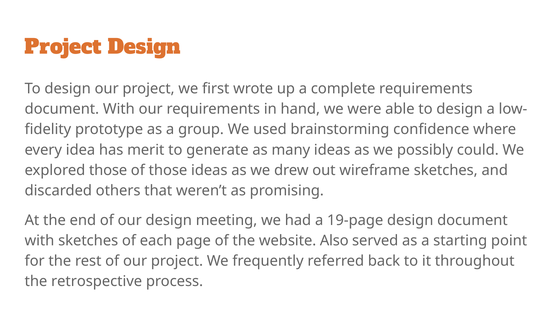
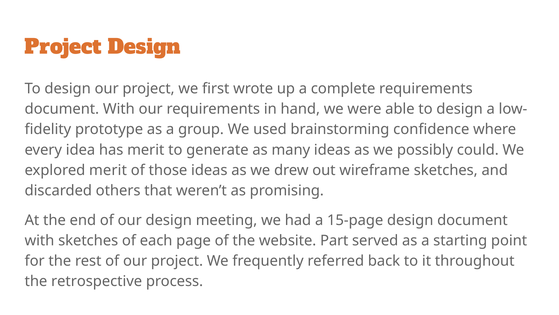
explored those: those -> merit
19-page: 19-page -> 15-page
Also: Also -> Part
